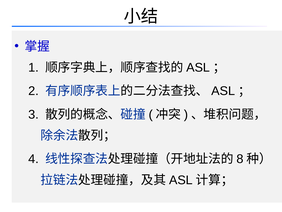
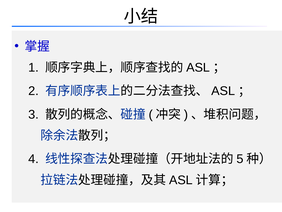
8: 8 -> 5
